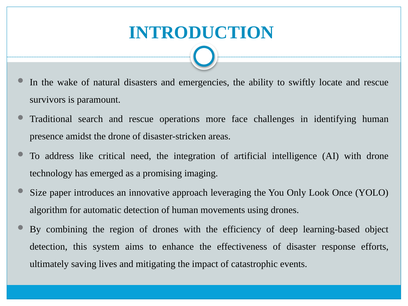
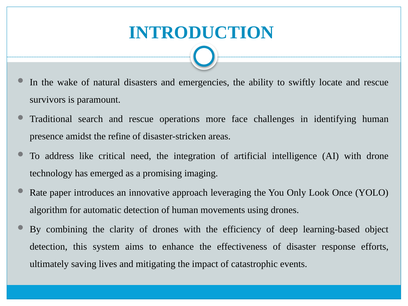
the drone: drone -> refine
Size: Size -> Rate
region: region -> clarity
